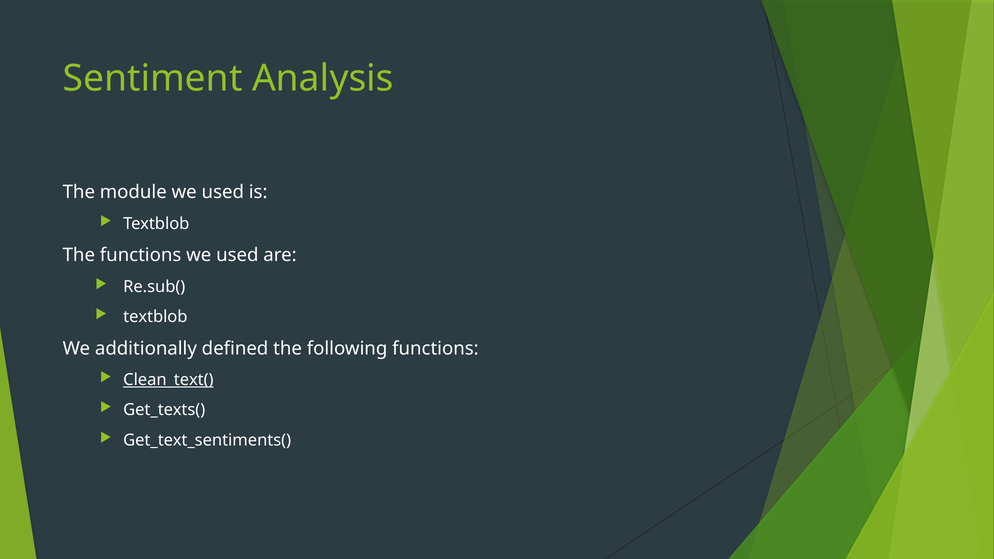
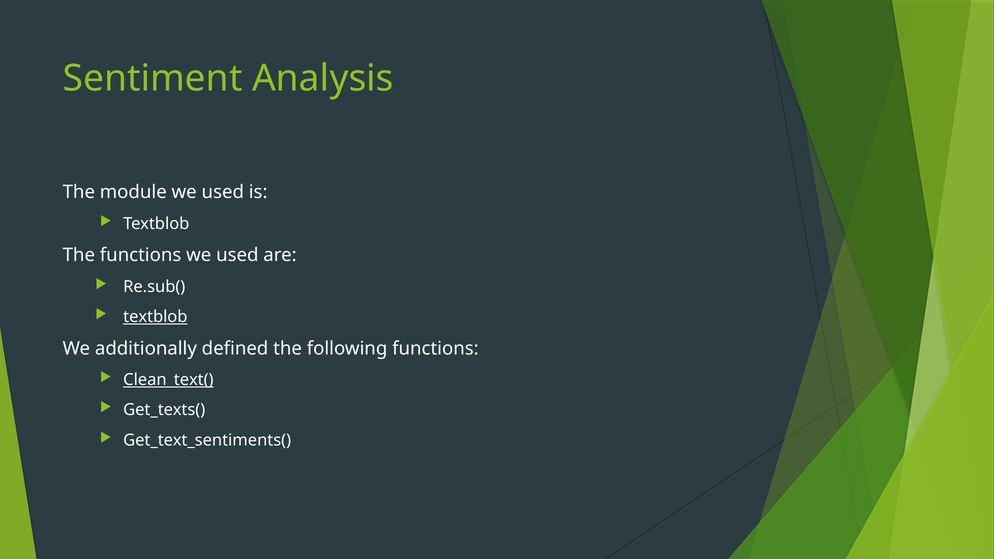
textblob at (155, 317) underline: none -> present
